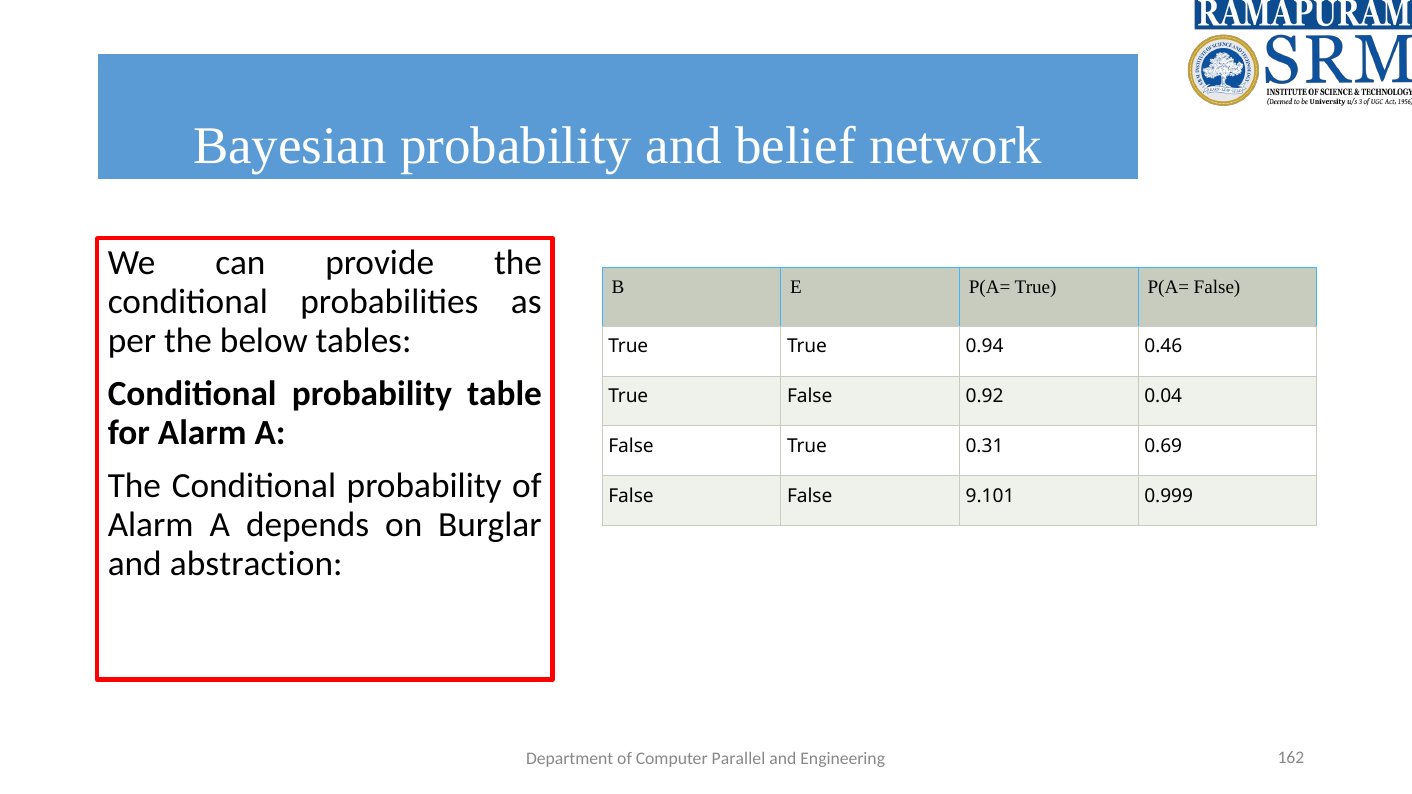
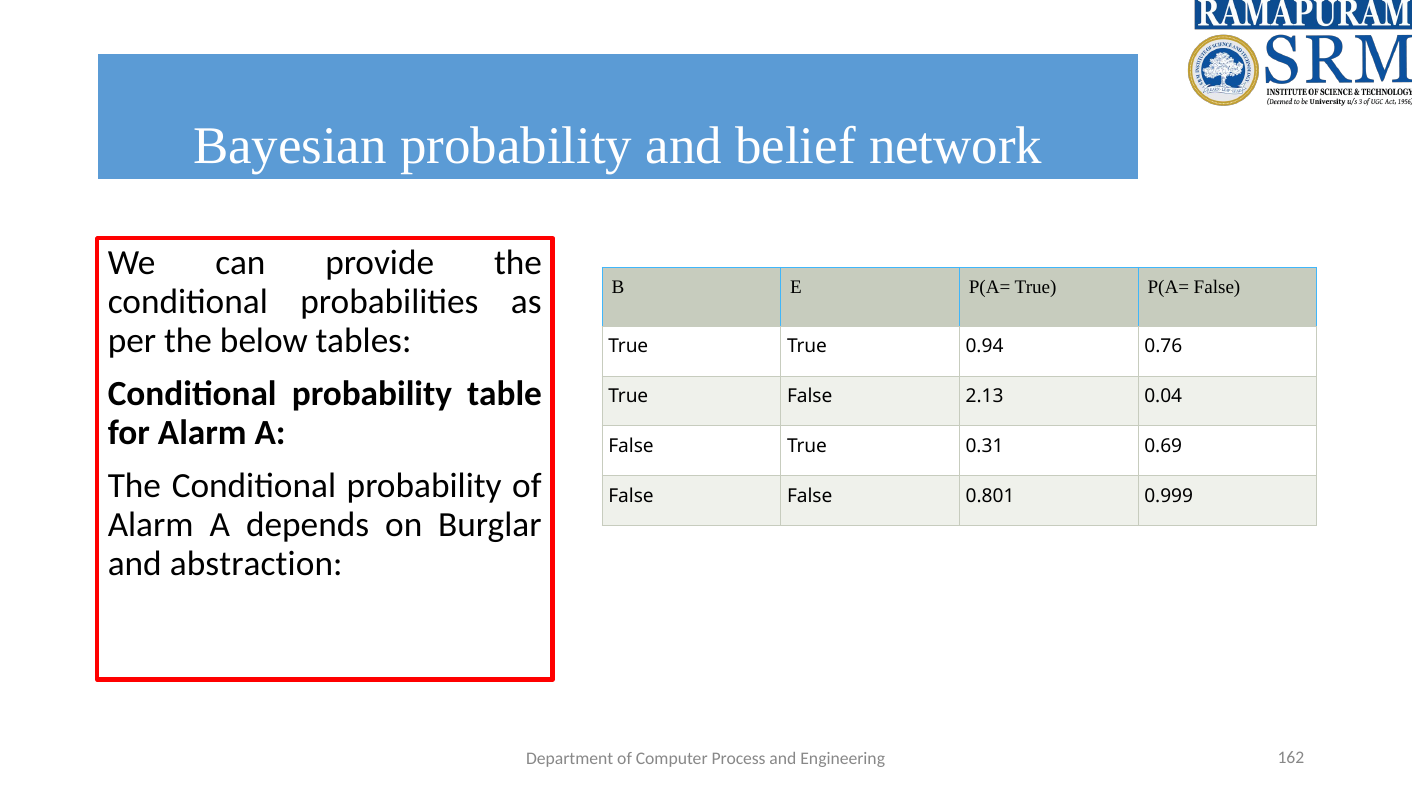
0.46: 0.46 -> 0.76
0.92: 0.92 -> 2.13
9.101: 9.101 -> 0.801
Parallel: Parallel -> Process
